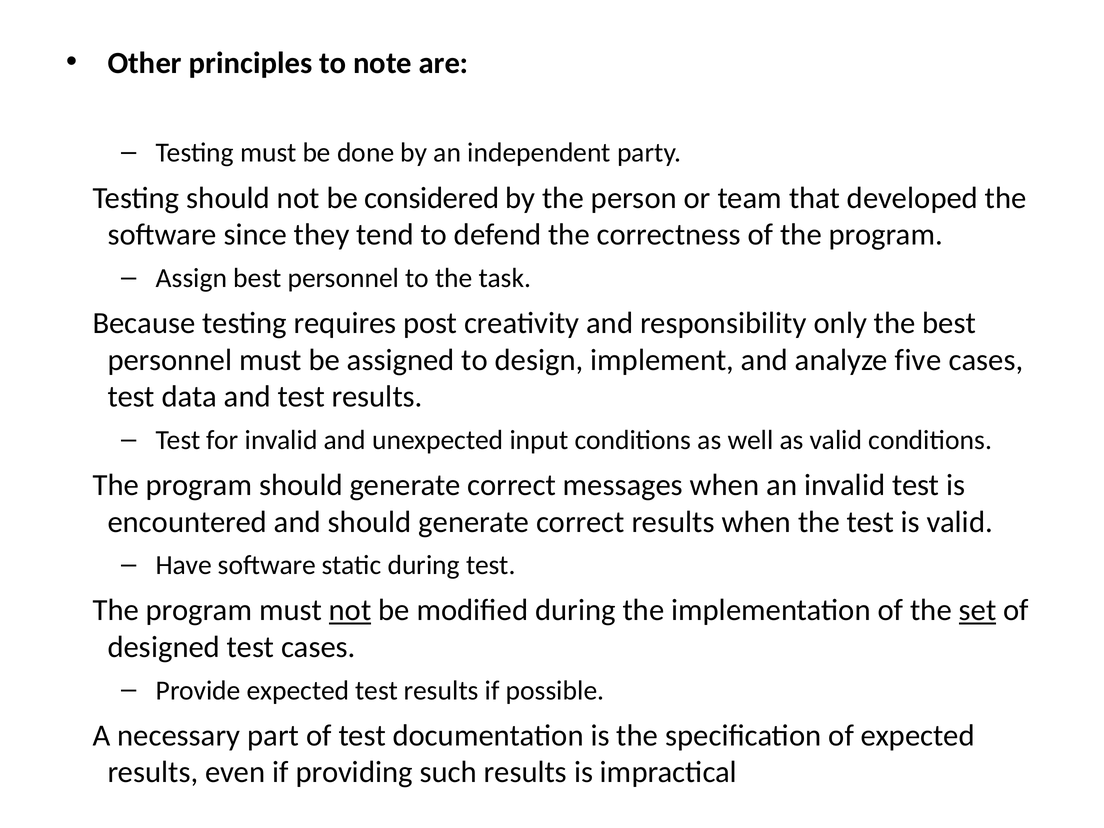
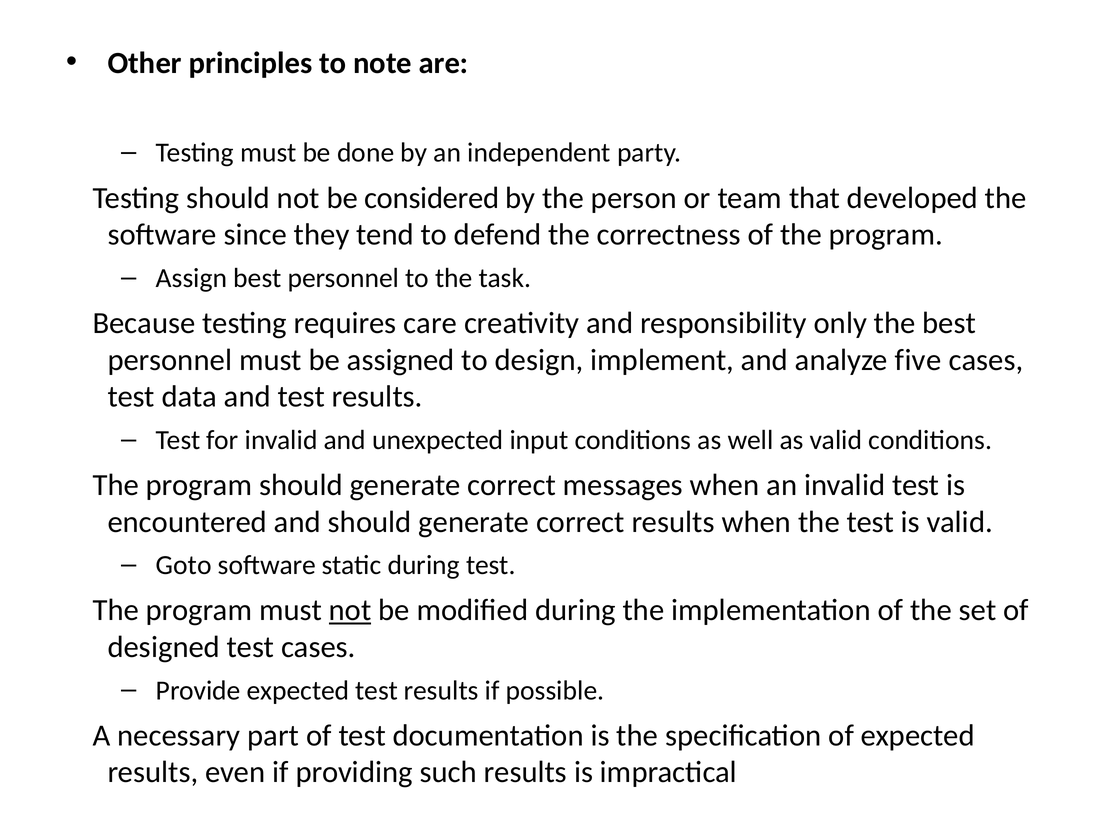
post: post -> care
Have: Have -> Goto
set underline: present -> none
